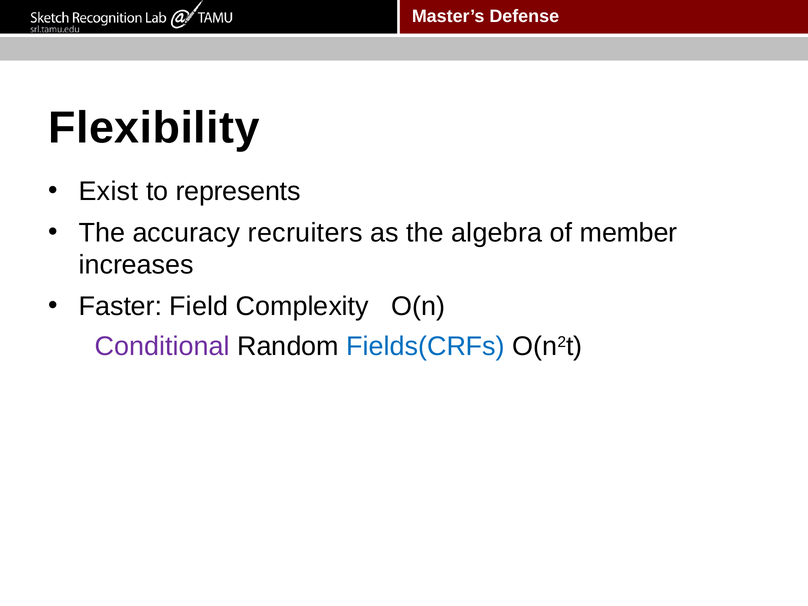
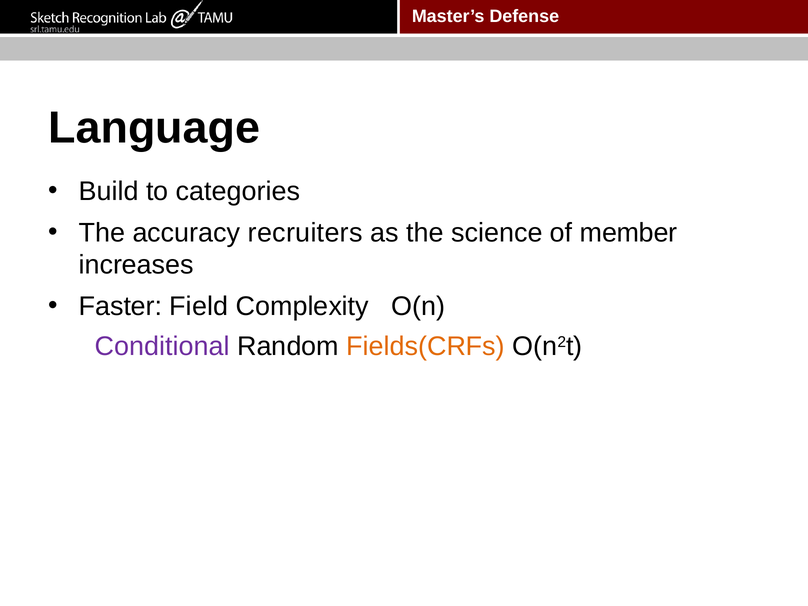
Flexibility: Flexibility -> Language
Exist: Exist -> Build
represents: represents -> categories
algebra: algebra -> science
Fields(CRFs colour: blue -> orange
